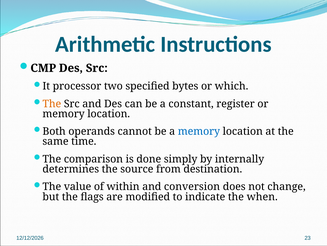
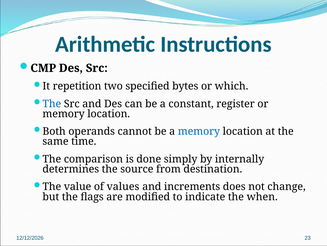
processor: processor -> repetition
The at (52, 103) colour: orange -> blue
within: within -> values
conversion: conversion -> increments
